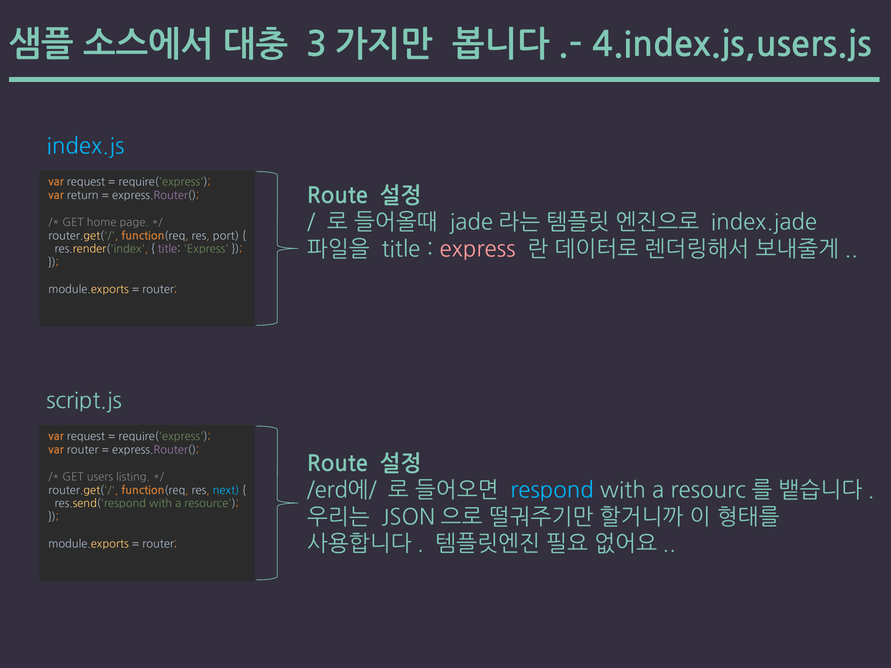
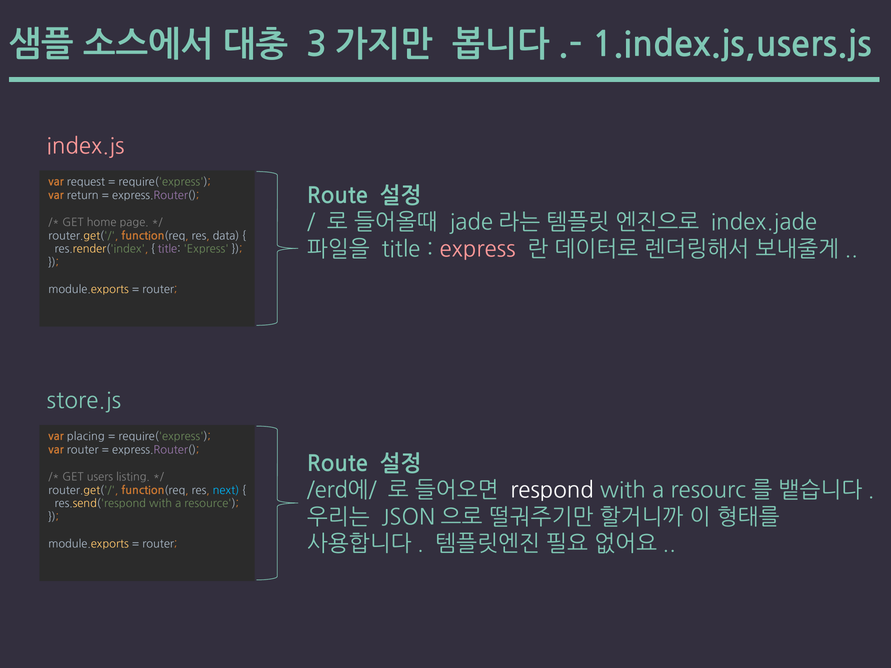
4.index.js,users.js: 4.index.js,users.js -> 1.index.js,users.js
index.js colour: light blue -> pink
port: port -> data
script.js: script.js -> store.js
request at (86, 437): request -> placing
respond colour: light blue -> white
